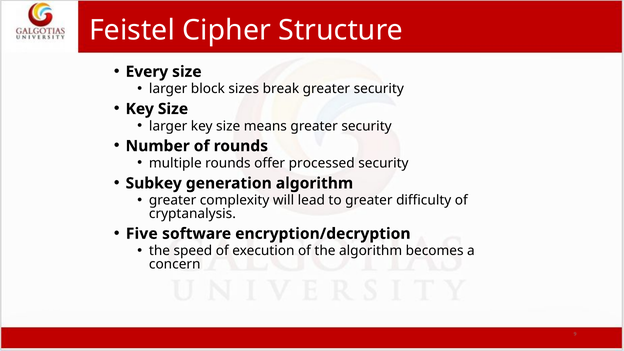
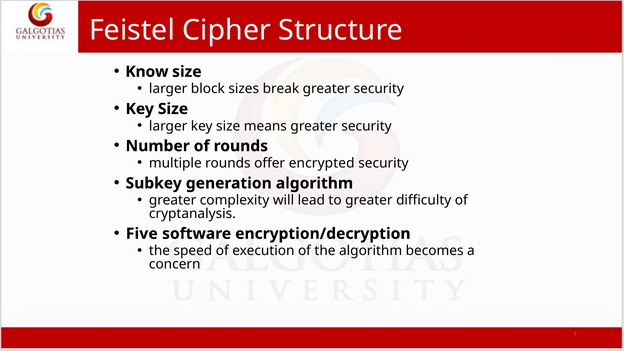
Every: Every -> Know
processed: processed -> encrypted
